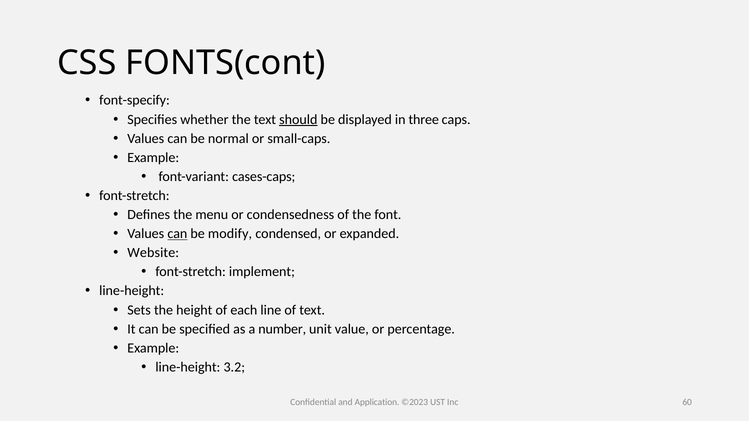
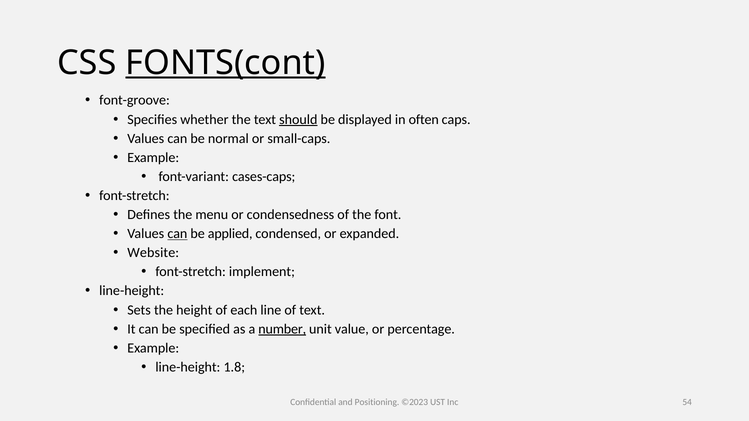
FONTS(cont underline: none -> present
font-specify: font-specify -> font-groove
three: three -> often
modify: modify -> applied
number underline: none -> present
3.2: 3.2 -> 1.8
Application: Application -> Positioning
60: 60 -> 54
